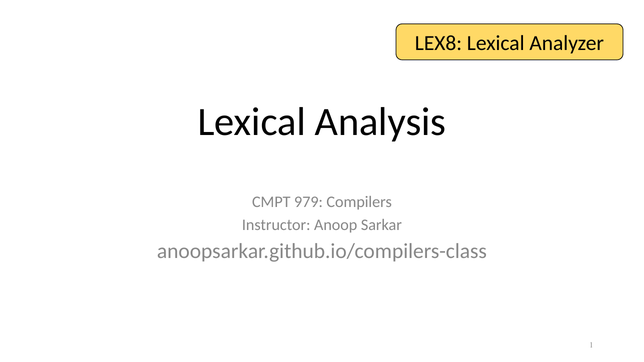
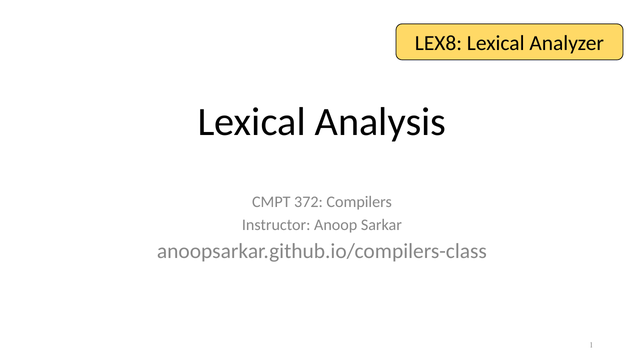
979: 979 -> 372
